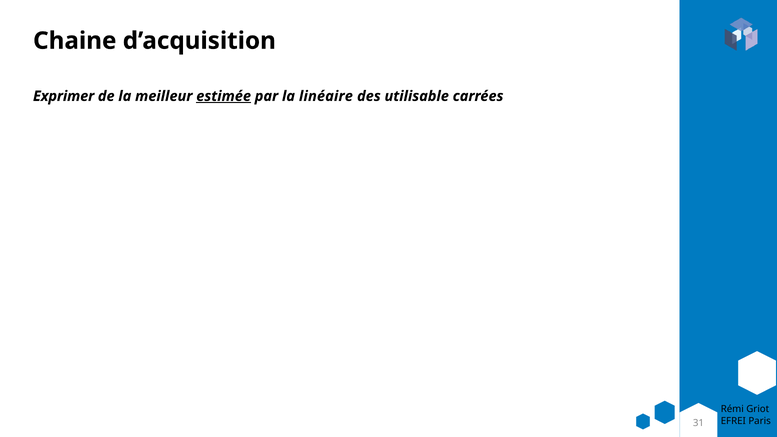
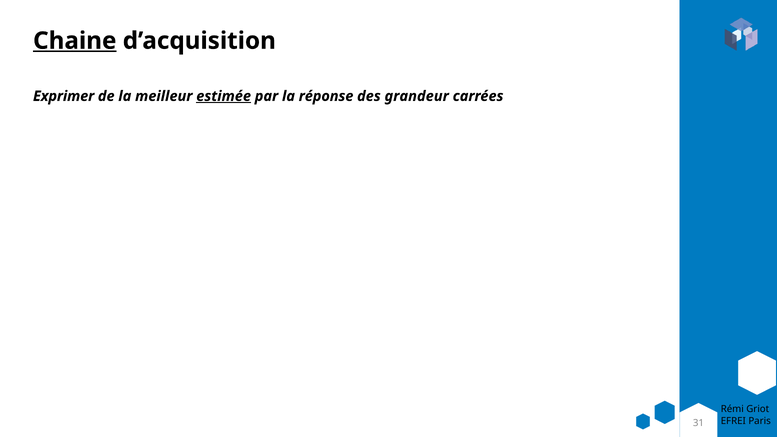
Chaine underline: none -> present
linéaire: linéaire -> réponse
utilisable: utilisable -> grandeur
